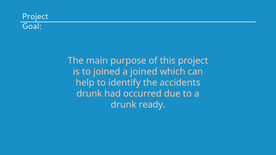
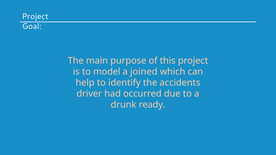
to joined: joined -> model
drunk at (89, 94): drunk -> driver
